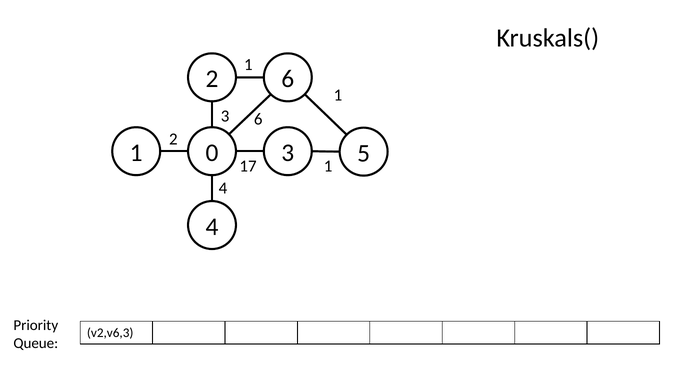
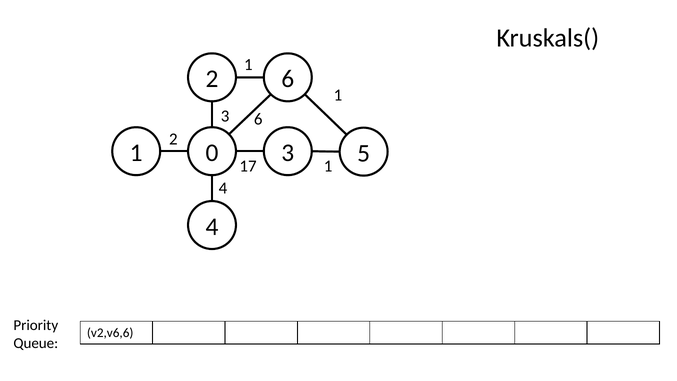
v2,v6,3: v2,v6,3 -> v2,v6,6
